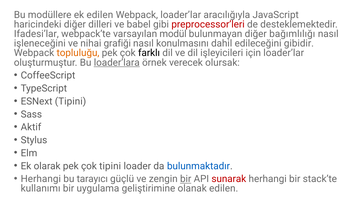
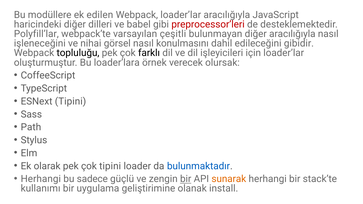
Ifadesi’lar: Ifadesi’lar -> Polyfill’lar
modül: modül -> çeşitli
diğer bağımlılığı: bağımlılığı -> aracılığıyla
grafiği: grafiği -> görsel
topluluğu colour: orange -> black
loader’lara underline: present -> none
Aktif: Aktif -> Path
tarayıcı: tarayıcı -> sadece
sunarak colour: red -> orange
olanak edilen: edilen -> install
